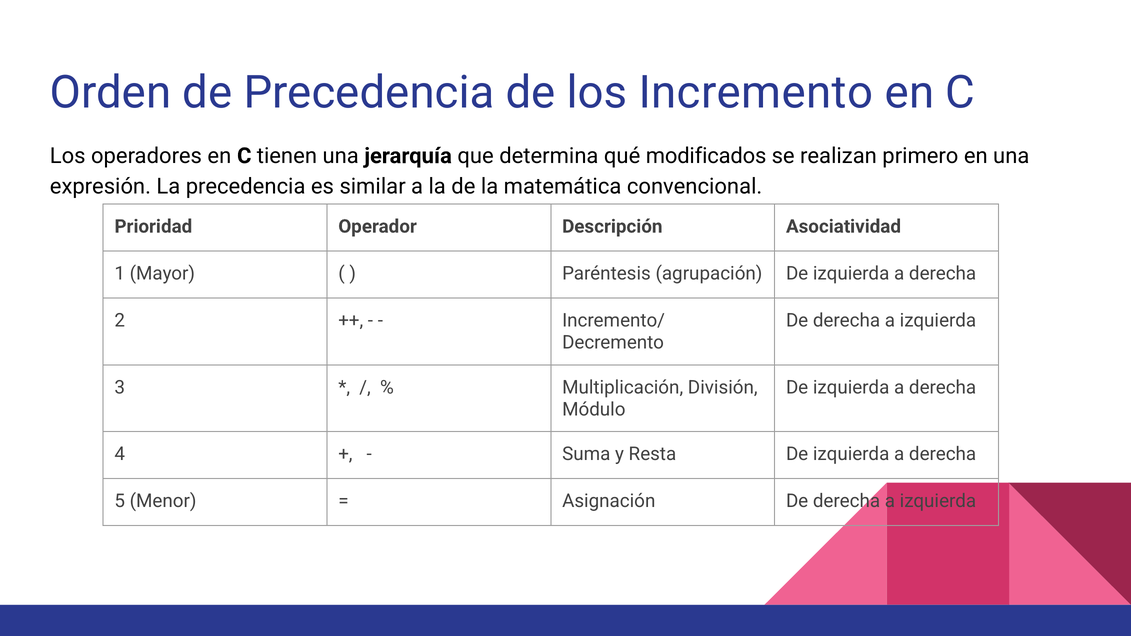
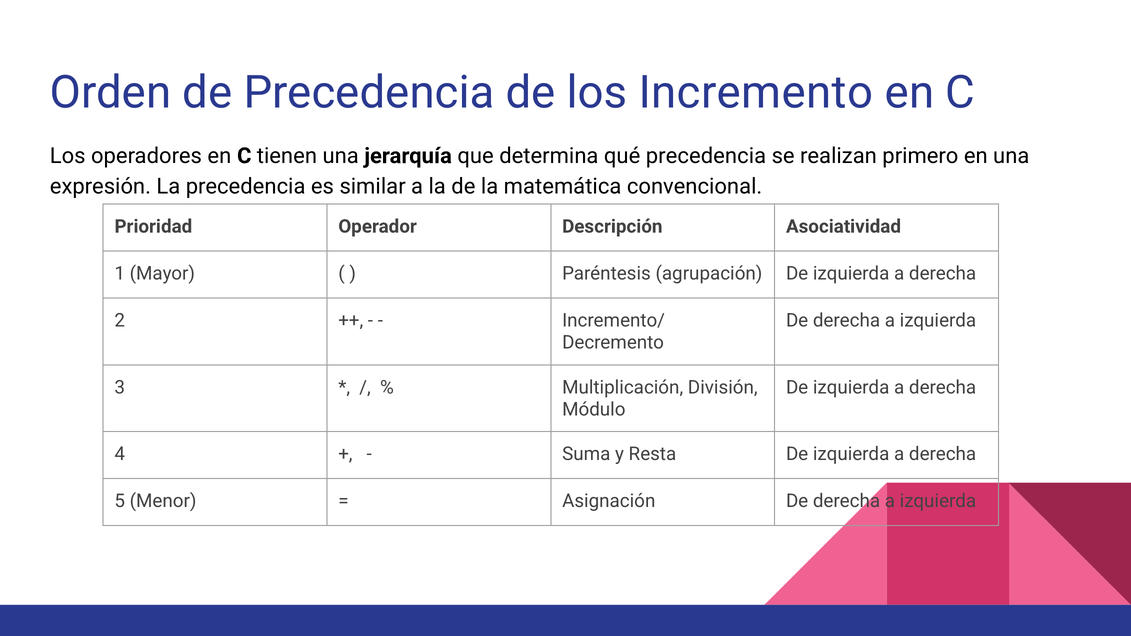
qué modificados: modificados -> precedencia
